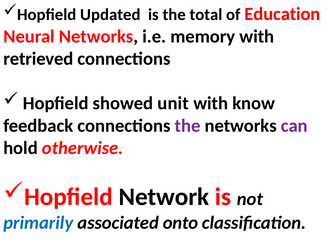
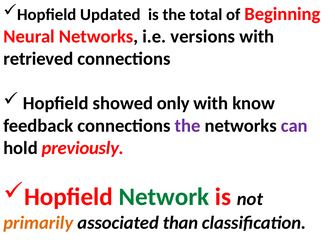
Education: Education -> Beginning
memory: memory -> versions
unit: unit -> only
otherwise: otherwise -> previously
Network colour: black -> green
primarily colour: blue -> orange
onto: onto -> than
